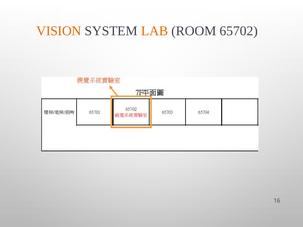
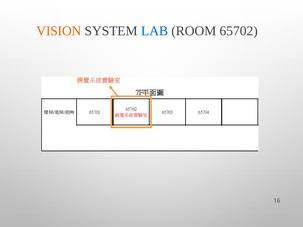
LAB colour: orange -> blue
